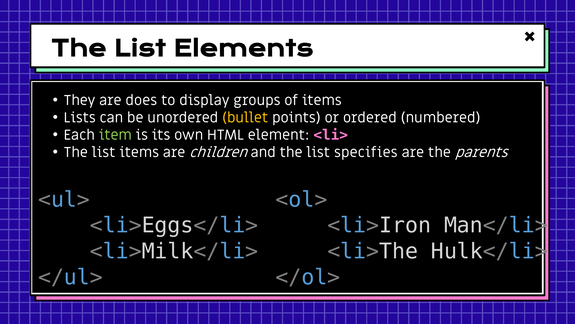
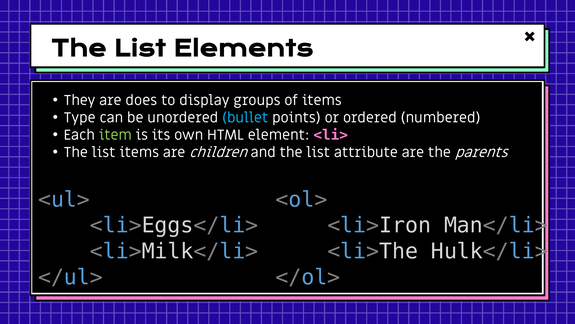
Lists: Lists -> Type
bullet colour: yellow -> light blue
specifies: specifies -> attribute
